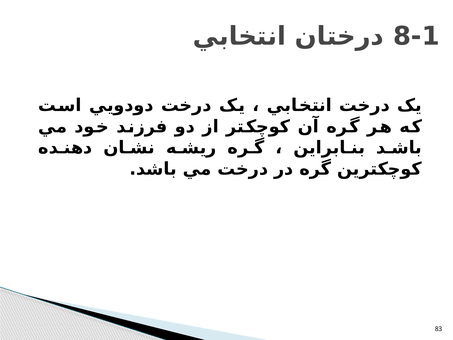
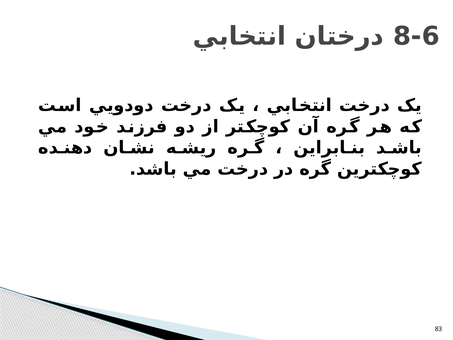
8-1: 8-1 -> 8-6
